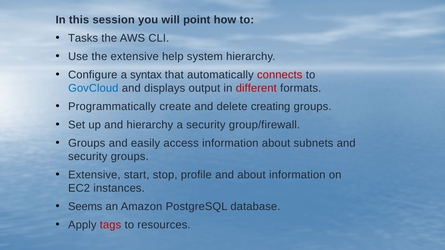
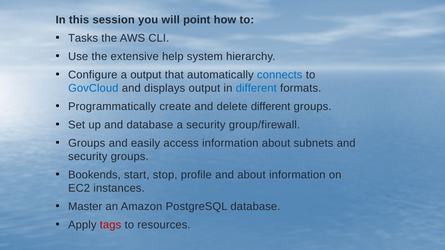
a syntax: syntax -> output
connects colour: red -> blue
different at (256, 88) colour: red -> blue
delete creating: creating -> different
and hierarchy: hierarchy -> database
Extensive at (94, 175): Extensive -> Bookends
Seems: Seems -> Master
